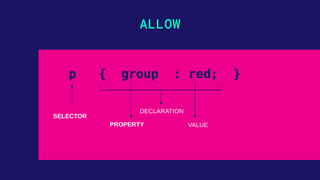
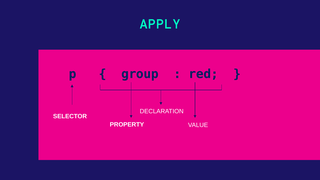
ALLOW: ALLOW -> APPLY
